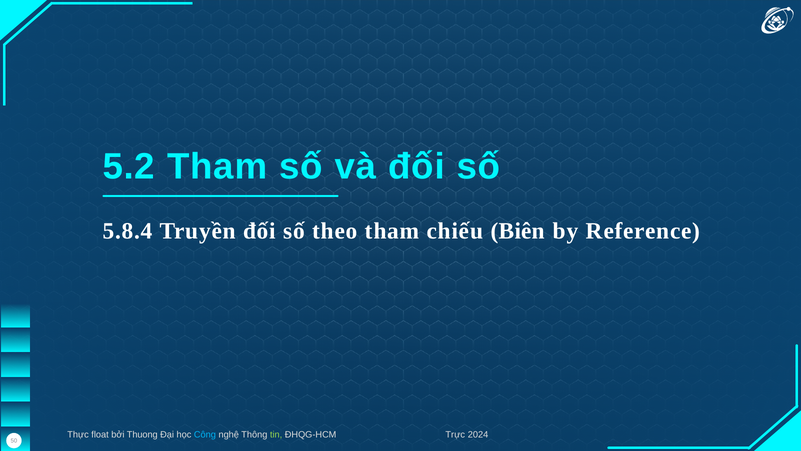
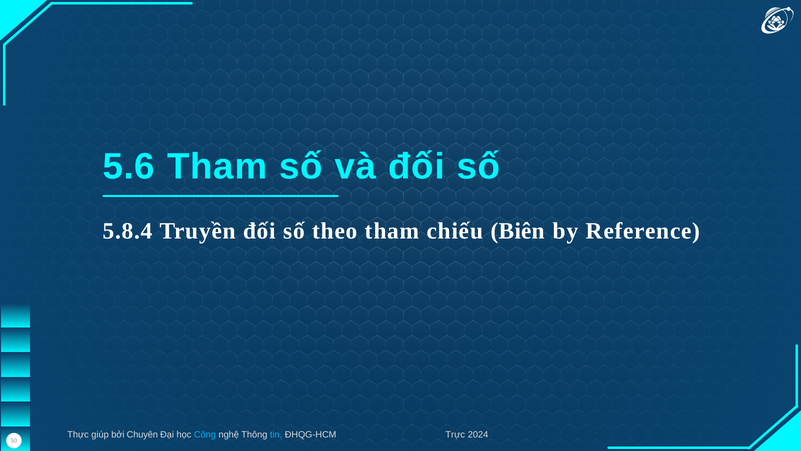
5.2: 5.2 -> 5.6
float: float -> giúp
Thuong: Thuong -> Chuyên
tin colour: light green -> light blue
